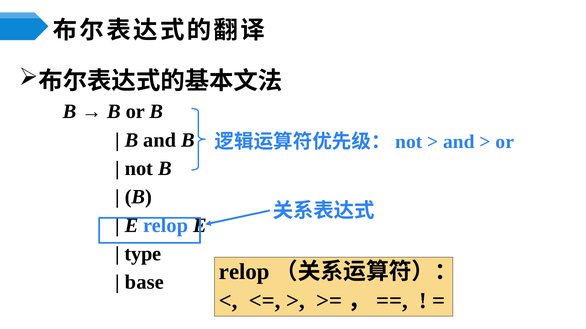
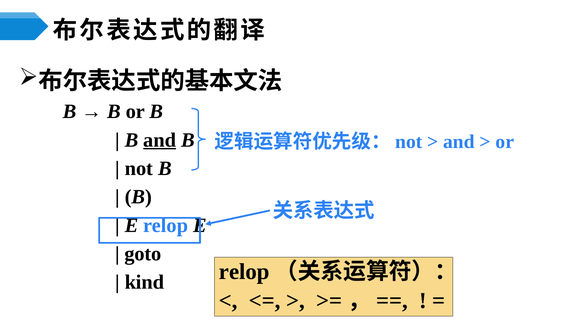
and at (160, 140) underline: none -> present
type: type -> goto
base: base -> kind
